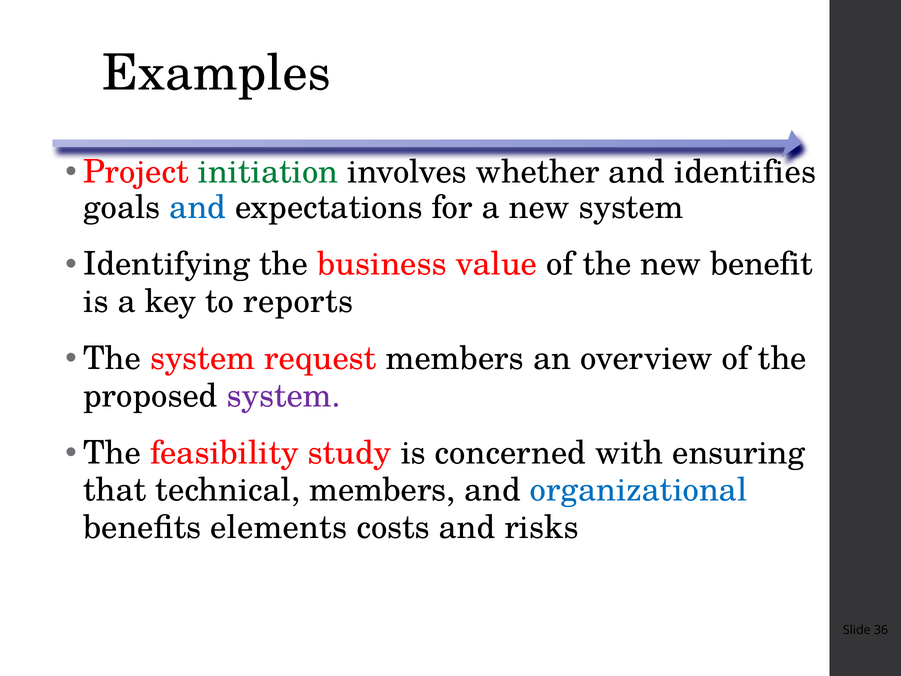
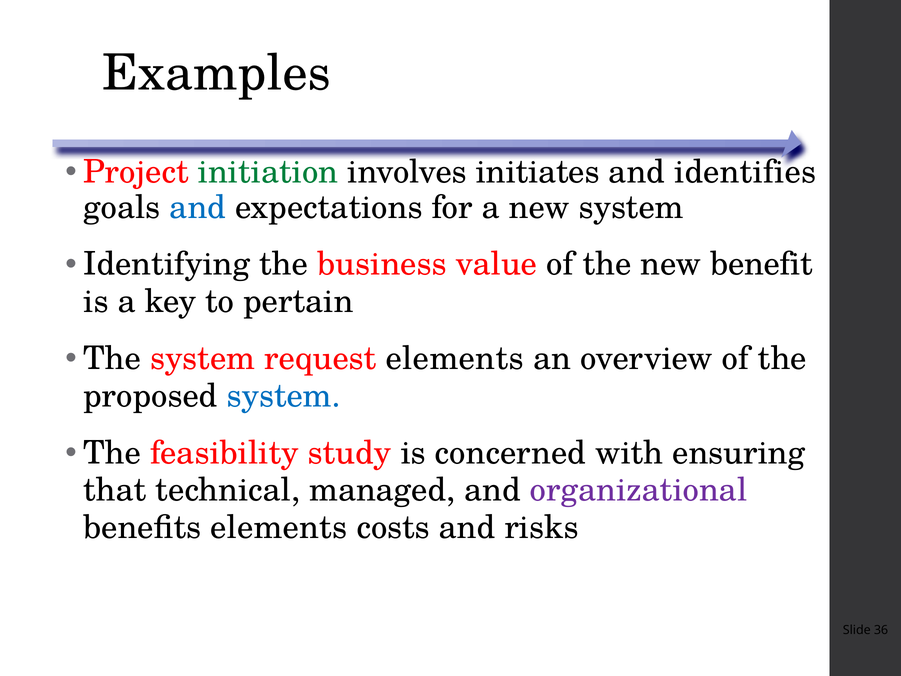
whether: whether -> initiates
reports: reports -> pertain
request members: members -> elements
system at (284, 396) colour: purple -> blue
technical members: members -> managed
organizational colour: blue -> purple
